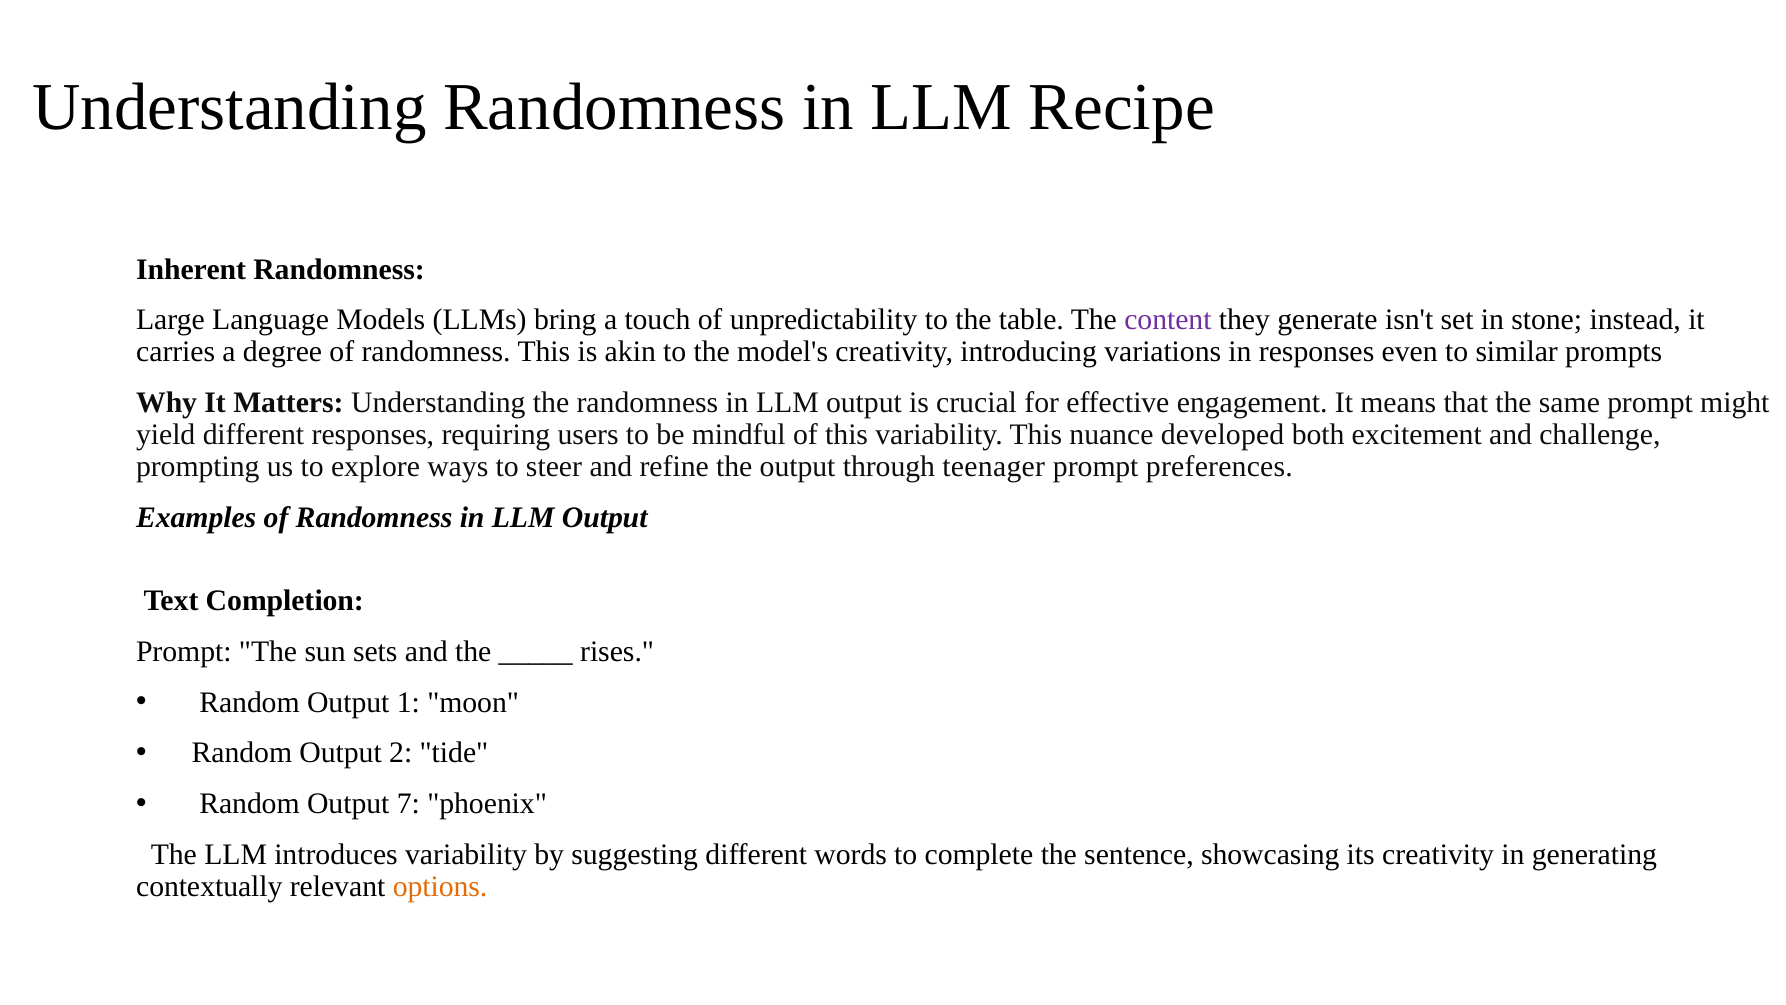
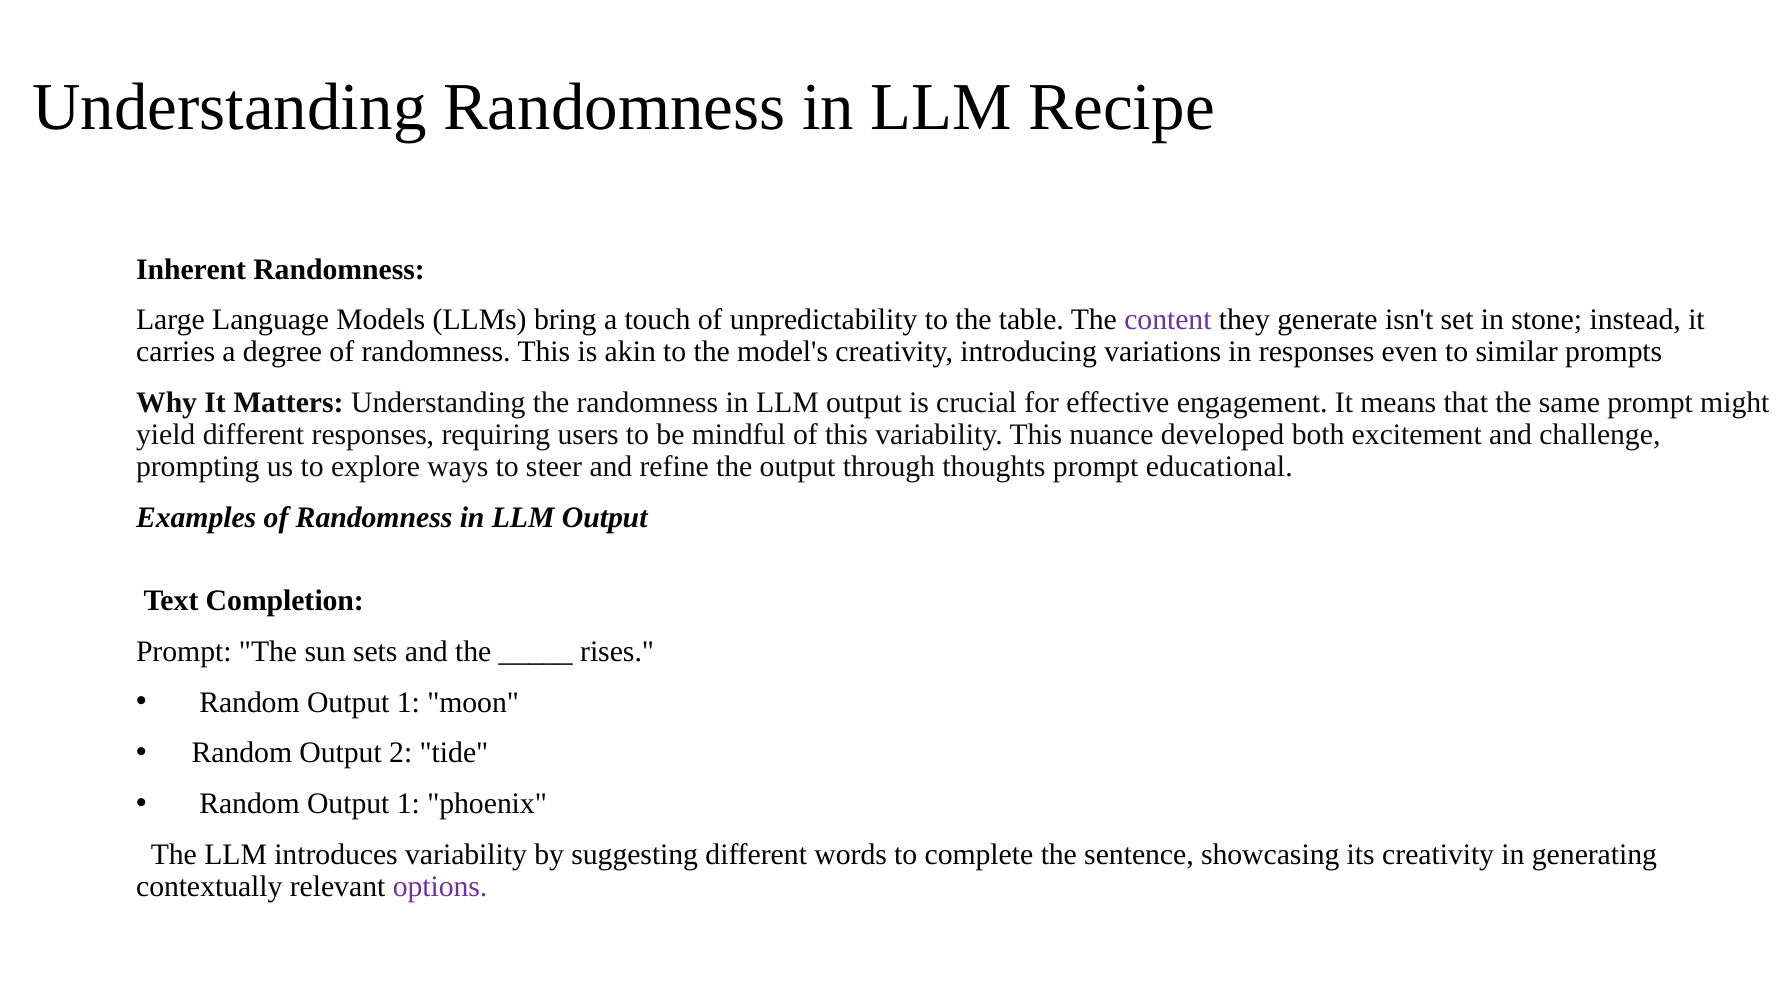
teenager: teenager -> thoughts
preferences: preferences -> educational
7 at (408, 803): 7 -> 1
options colour: orange -> purple
